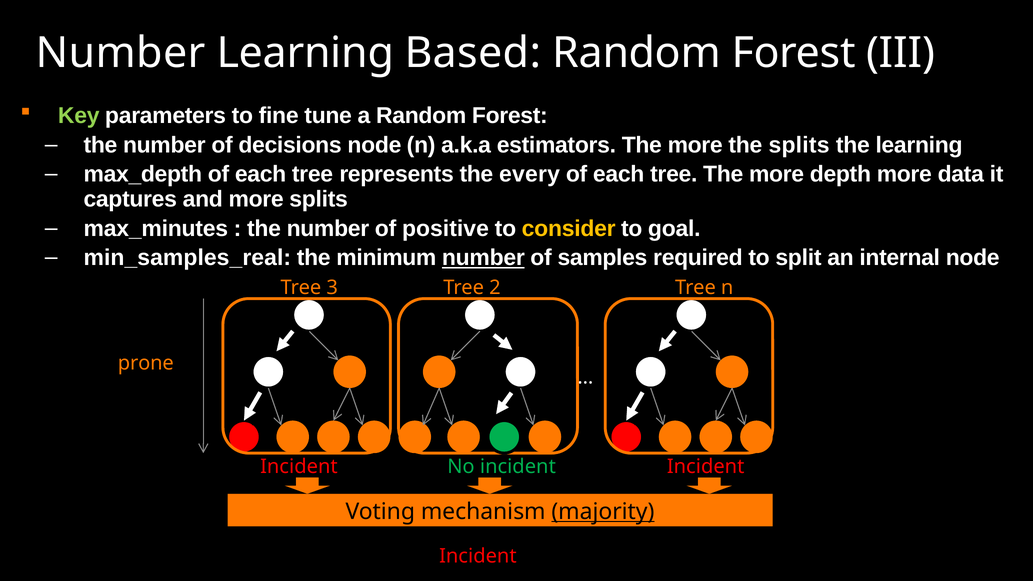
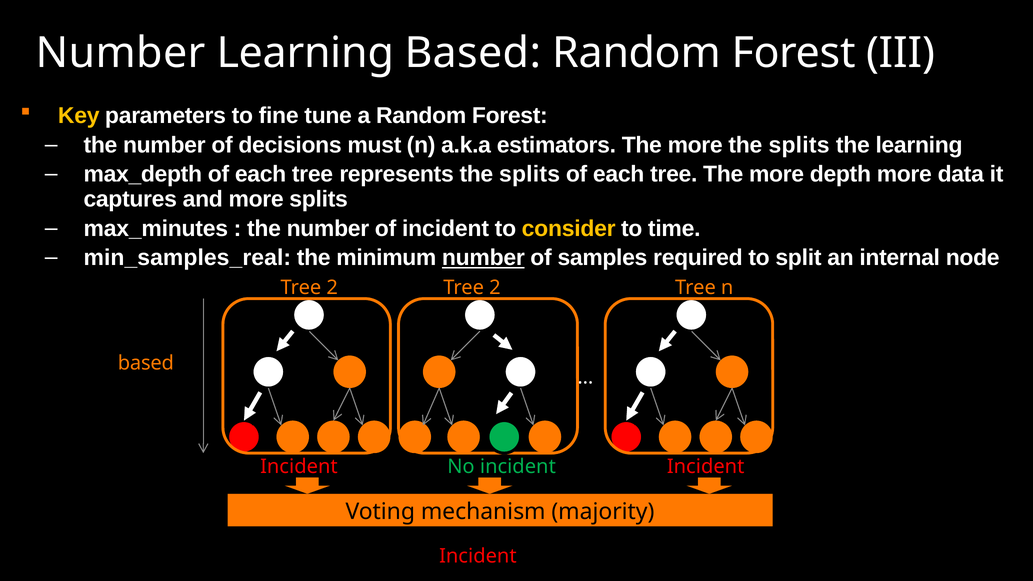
Key colour: light green -> yellow
decisions node: node -> must
represents the every: every -> splits
of positive: positive -> incident
goal: goal -> time
3 at (332, 288): 3 -> 2
prone at (146, 363): prone -> based
majority underline: present -> none
